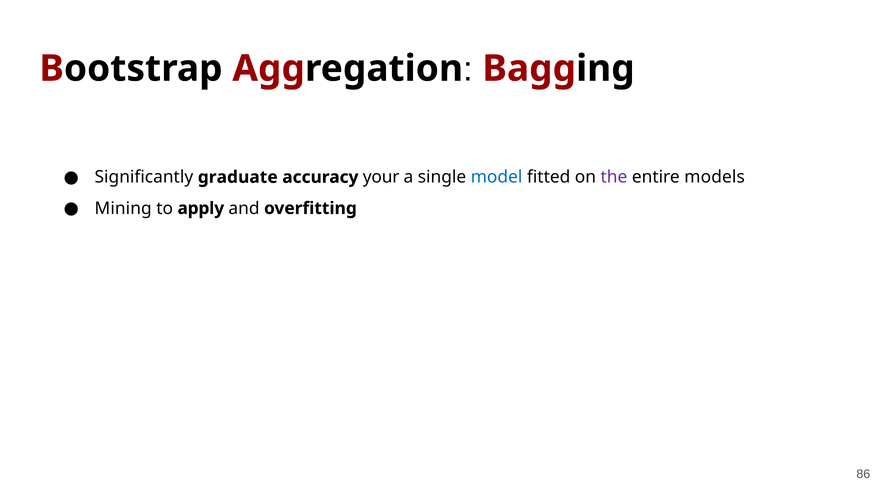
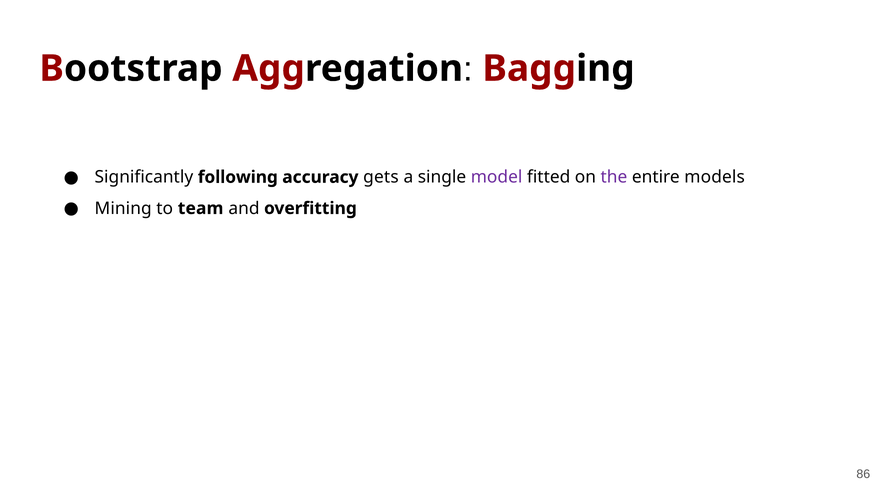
graduate: graduate -> following
your: your -> gets
model colour: blue -> purple
apply: apply -> team
